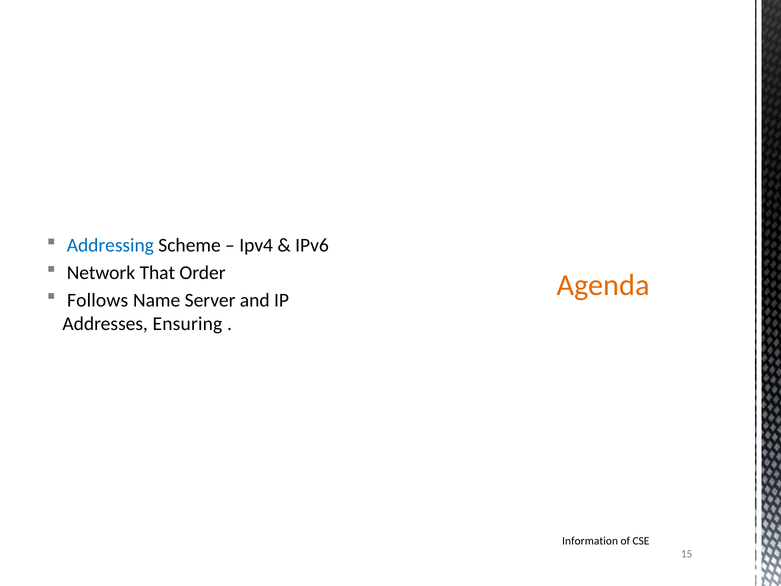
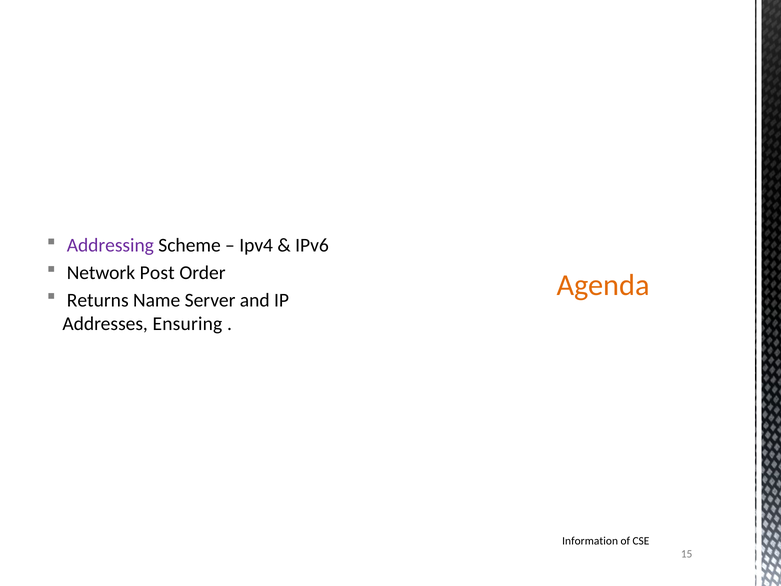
Addressing colour: blue -> purple
That: That -> Post
Follows: Follows -> Returns
